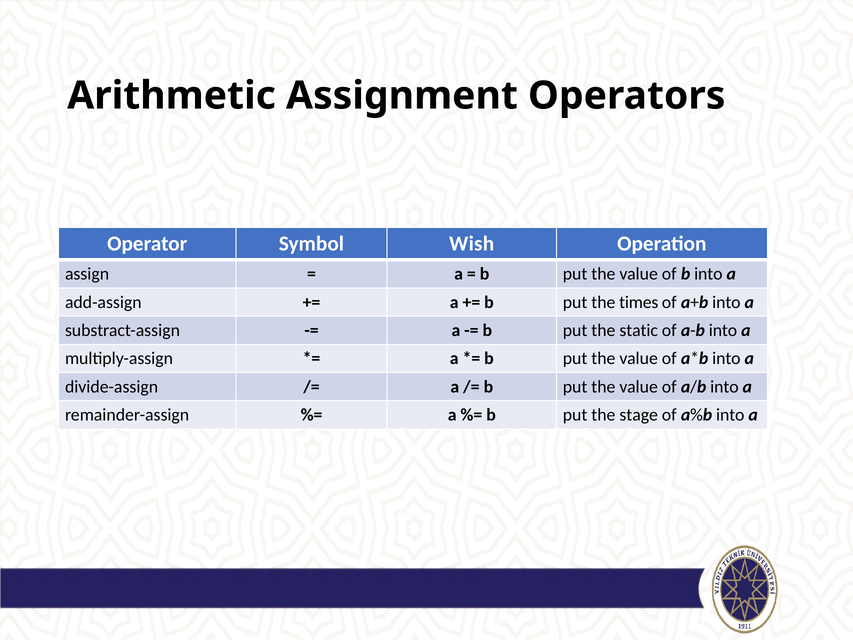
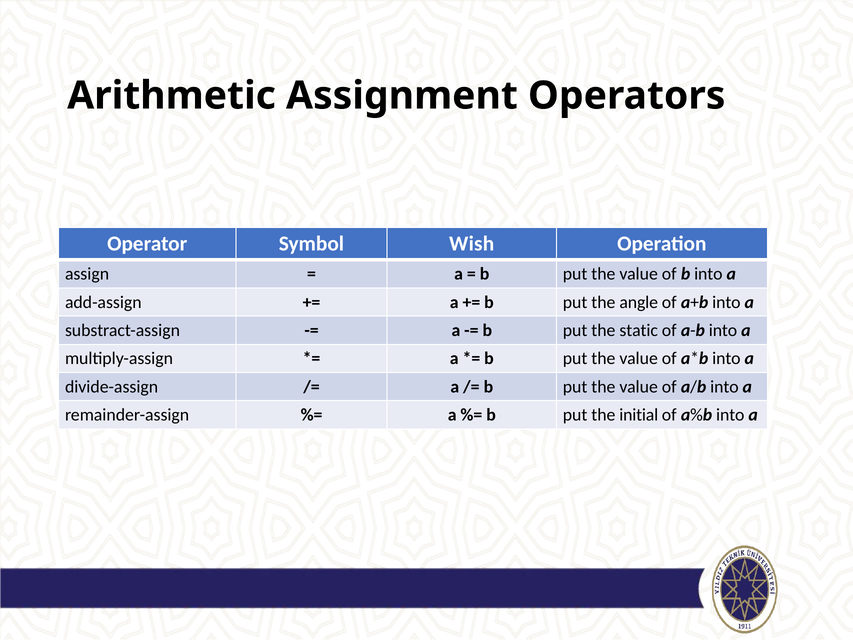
times: times -> angle
stage: stage -> initial
